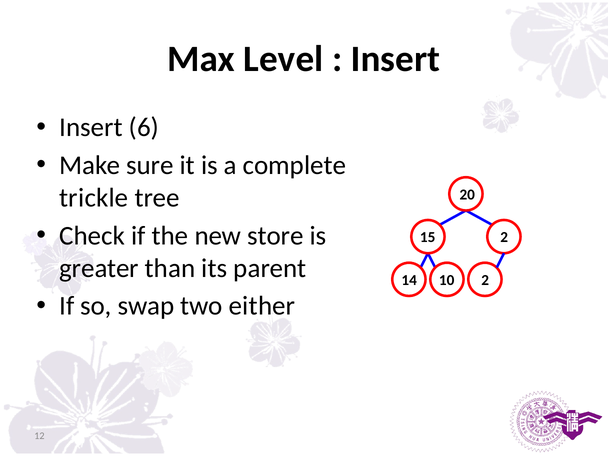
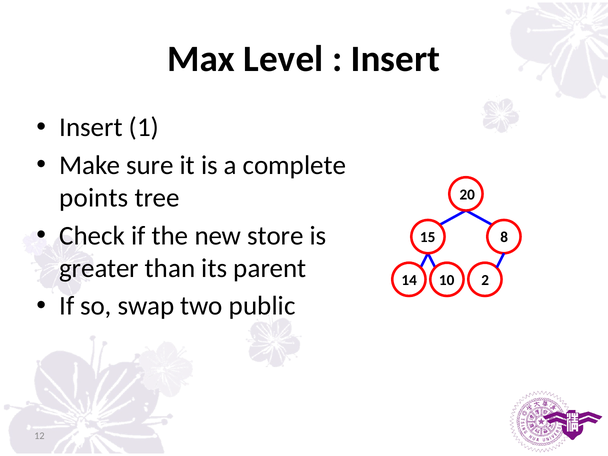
6: 6 -> 1
trickle: trickle -> points
15 2: 2 -> 8
either: either -> public
